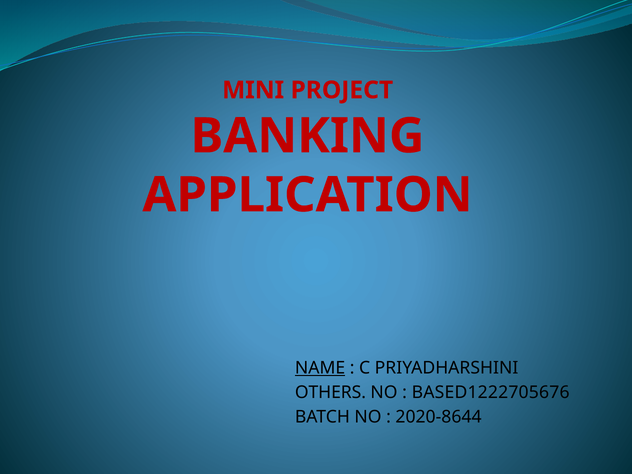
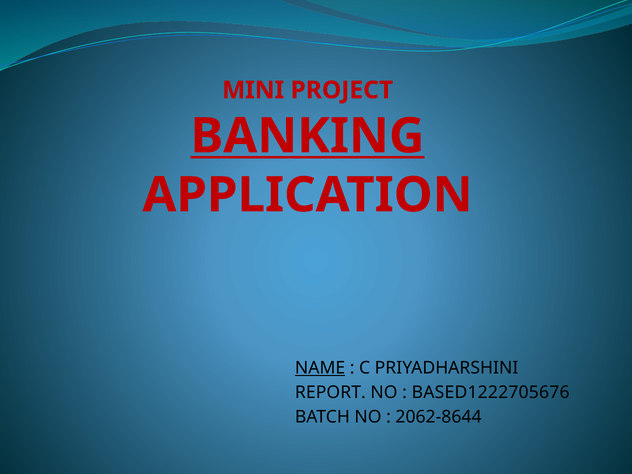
BANKING underline: none -> present
OTHERS: OTHERS -> REPORT
2020-8644: 2020-8644 -> 2062-8644
